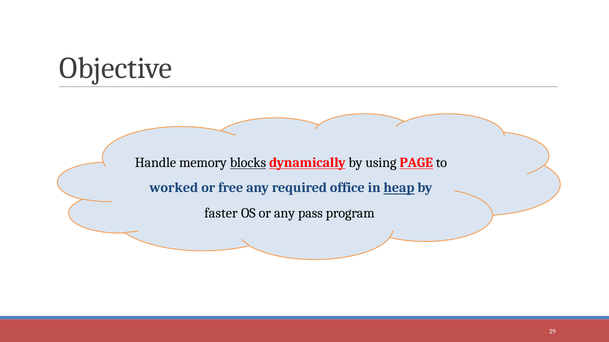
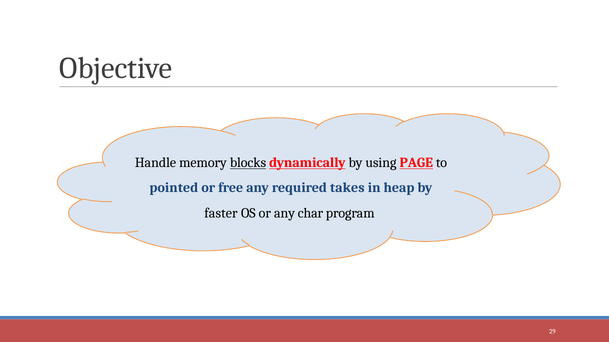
worked: worked -> pointed
office: office -> takes
heap underline: present -> none
pass: pass -> char
